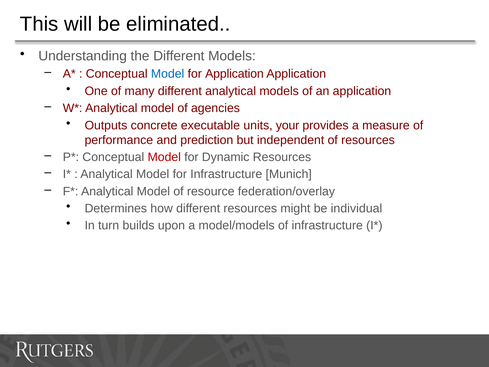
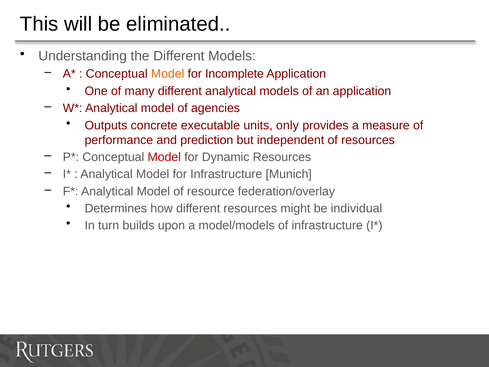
Model at (168, 74) colour: blue -> orange
for Application: Application -> Incomplete
your: your -> only
